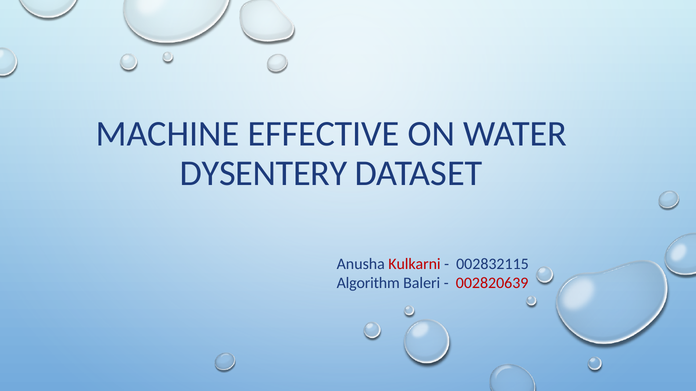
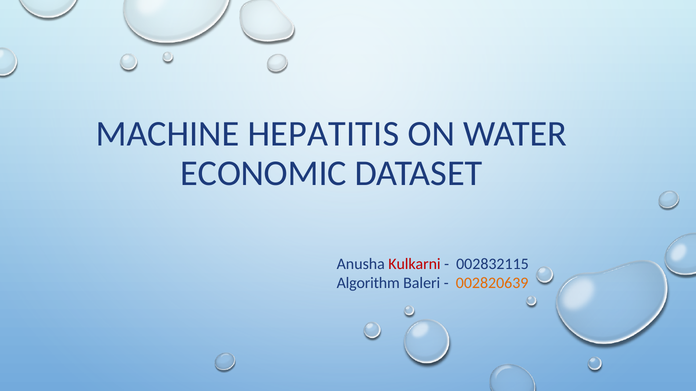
EFFECTIVE: EFFECTIVE -> HEPATITIS
DYSENTERY: DYSENTERY -> ECONOMIC
002820639 colour: red -> orange
